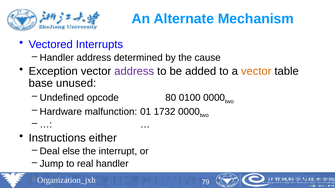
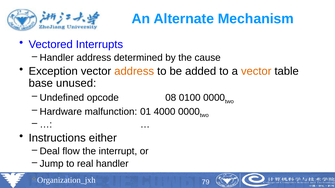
address at (134, 71) colour: purple -> orange
80: 80 -> 08
1732: 1732 -> 4000
else: else -> flow
